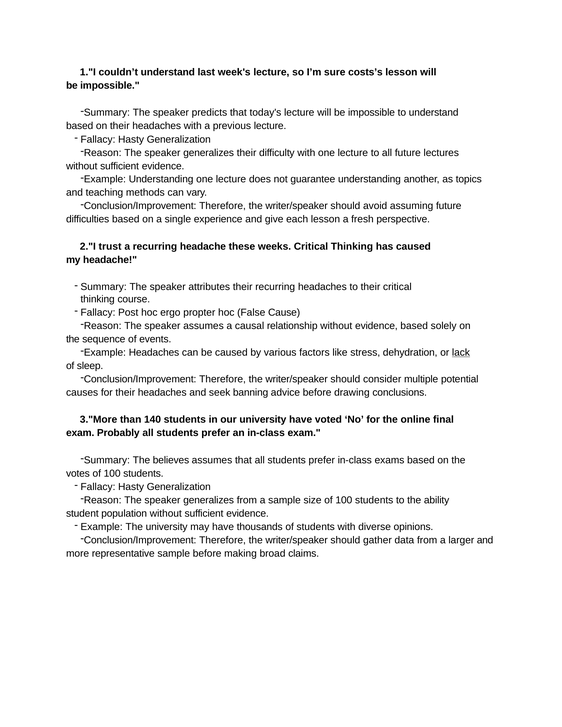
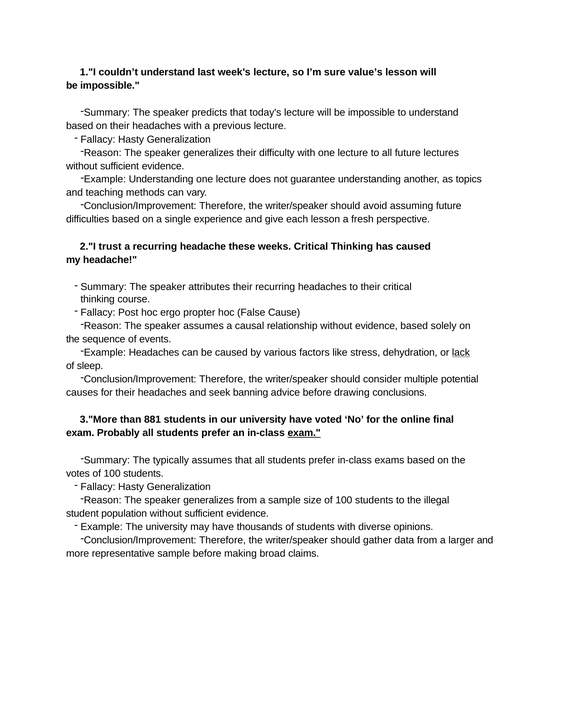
costs’s: costs’s -> value’s
140: 140 -> 881
exam at (304, 433) underline: none -> present
believes: believes -> typically
ability: ability -> illegal
